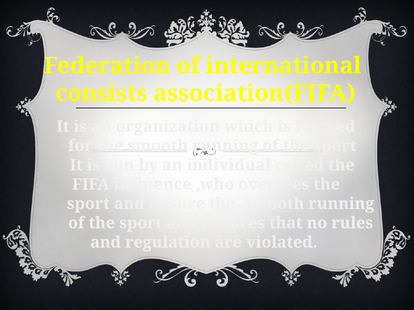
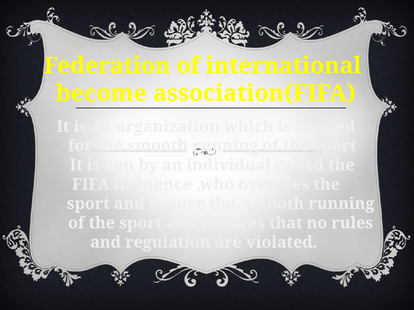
consists: consists -> become
